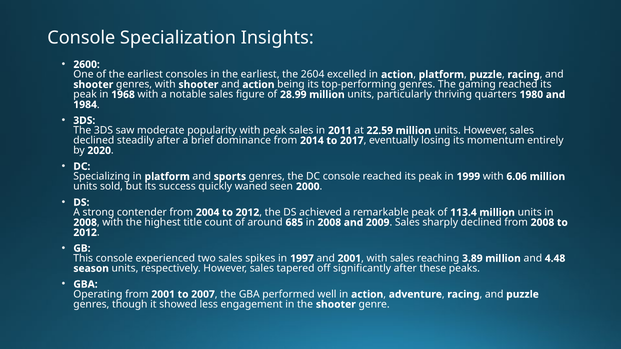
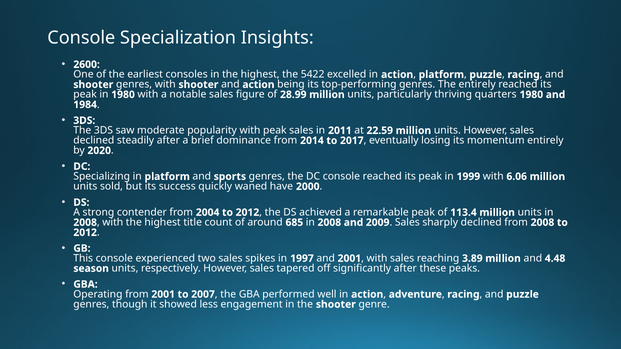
in the earliest: earliest -> highest
2604: 2604 -> 5422
The gaming: gaming -> entirely
in 1968: 1968 -> 1980
seen: seen -> have
